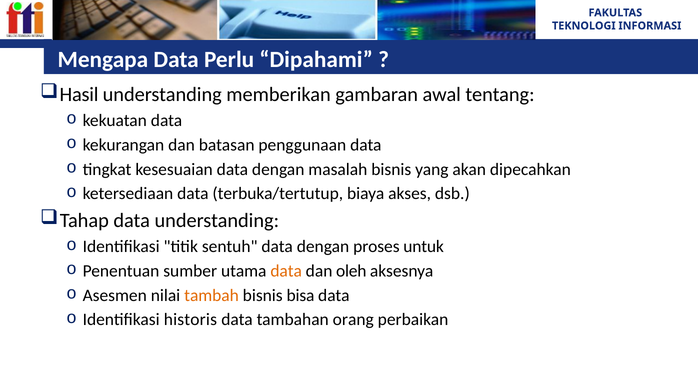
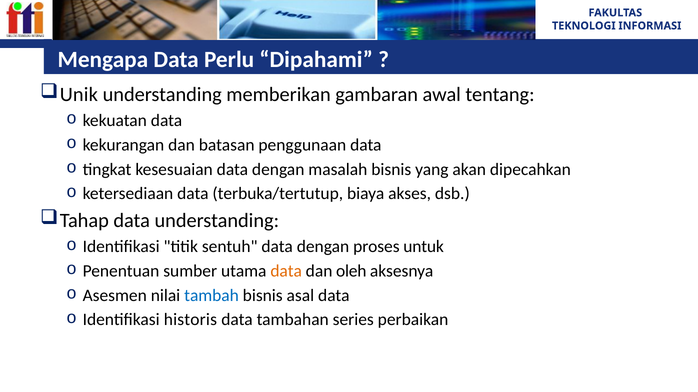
Hasil: Hasil -> Unik
tambah colour: orange -> blue
bisa: bisa -> asal
orang: orang -> series
